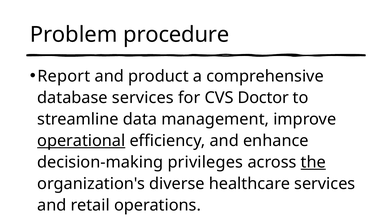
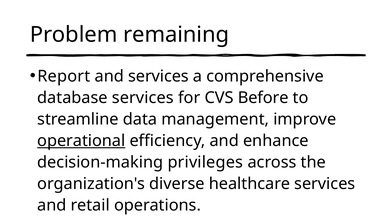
procedure: procedure -> remaining
and product: product -> services
Doctor: Doctor -> Before
the underline: present -> none
